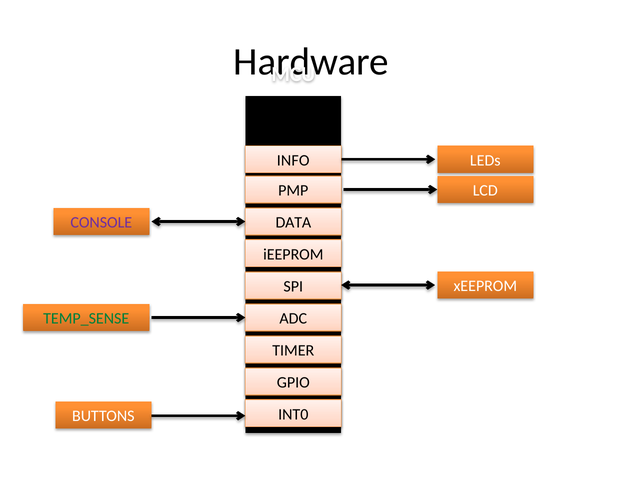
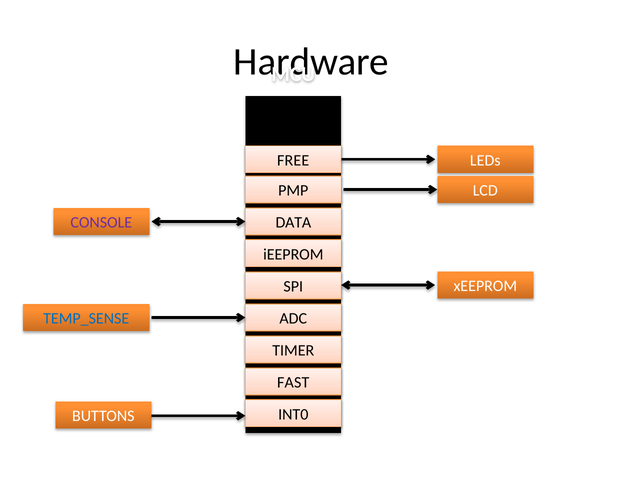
INFO: INFO -> FREE
TEMP_SENSE colour: green -> blue
GPIO: GPIO -> FAST
